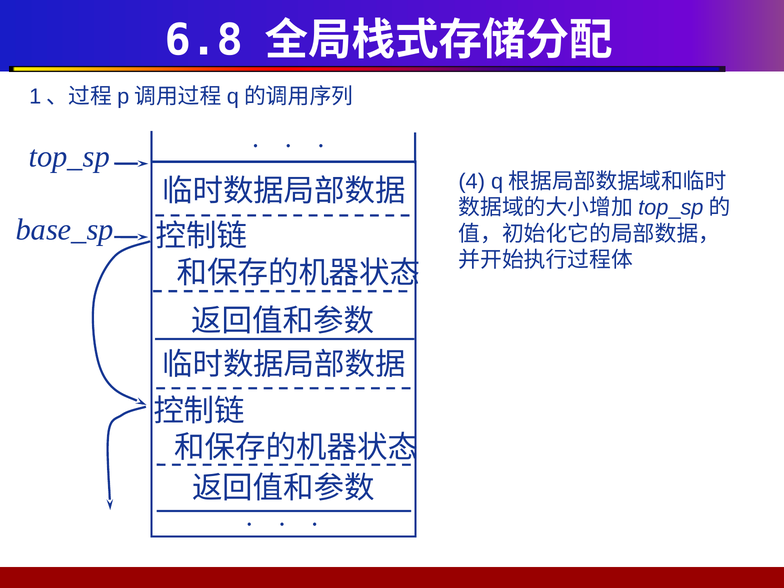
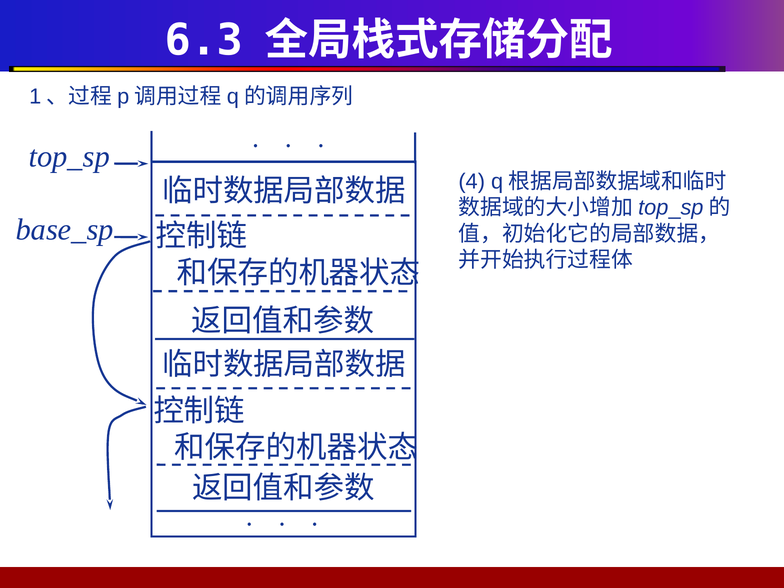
6.8: 6.8 -> 6.3
